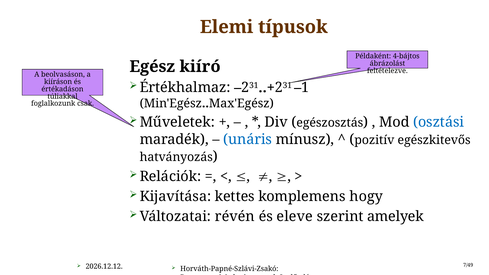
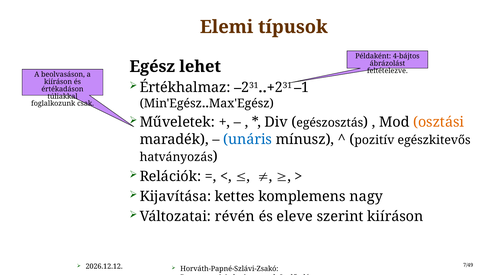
kiíró: kiíró -> lehet
osztási colour: blue -> orange
hogy: hogy -> nagy
szerint amelyek: amelyek -> kiíráson
